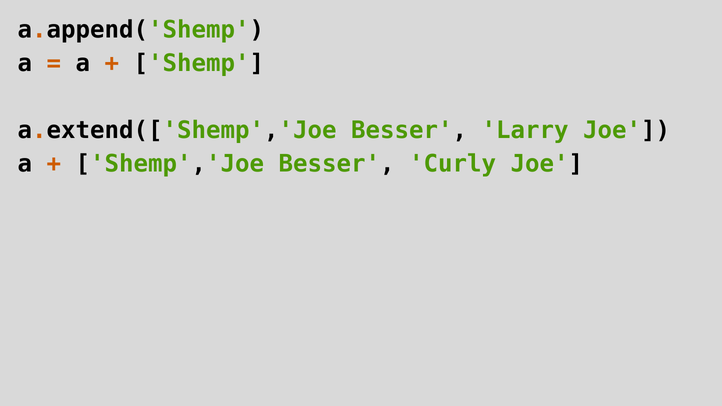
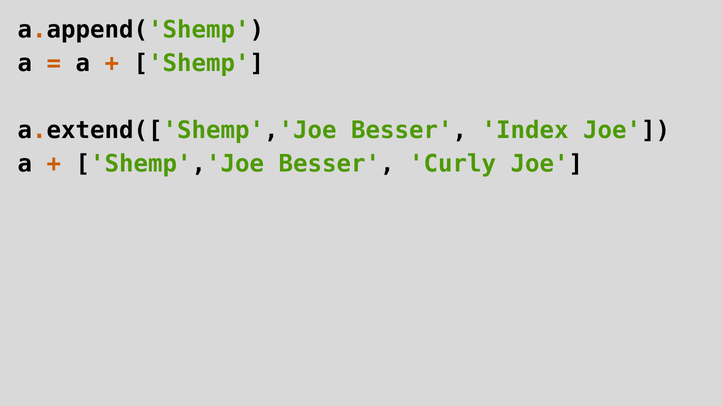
Larry: Larry -> Index
